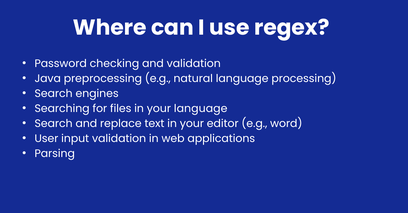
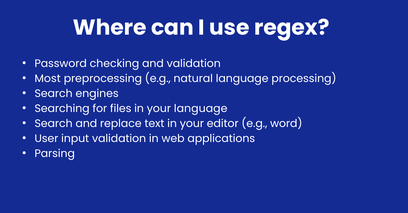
Java: Java -> Most
